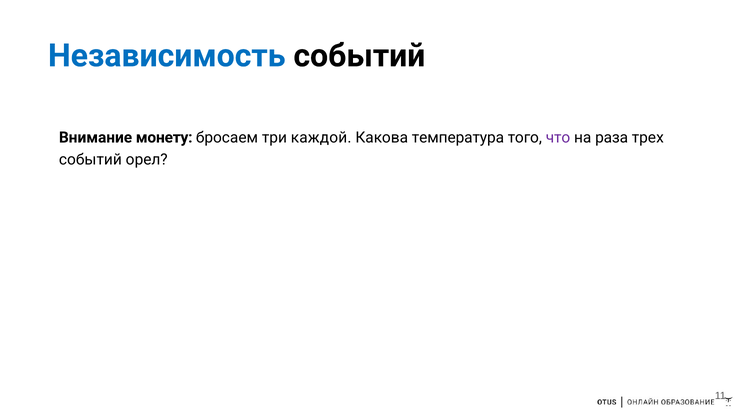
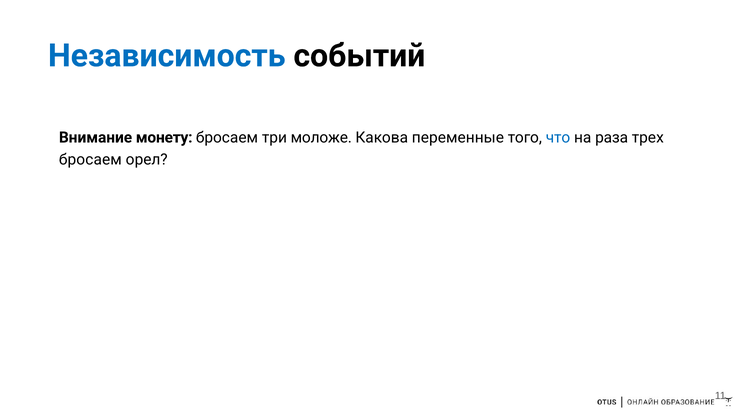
каждой: каждой -> моложе
температура: температура -> переменные
что colour: purple -> blue
событий at (90, 160): событий -> бросаем
